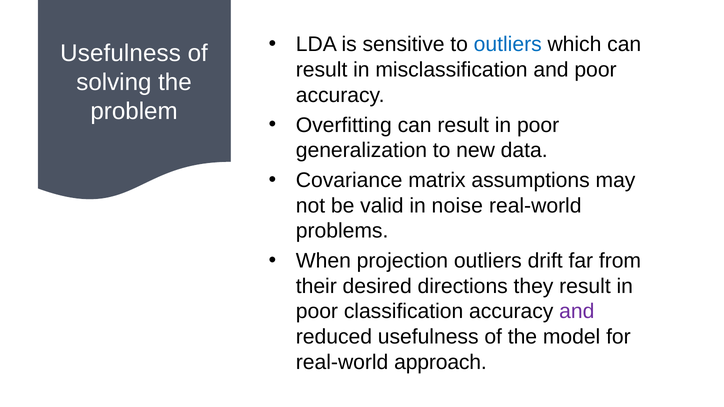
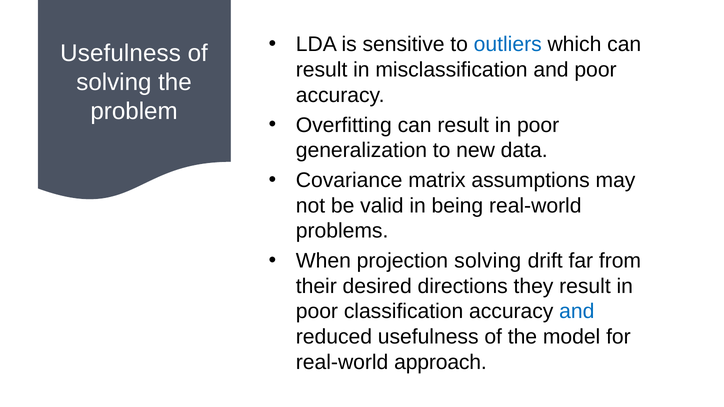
noise: noise -> being
projection outliers: outliers -> solving
and at (577, 312) colour: purple -> blue
